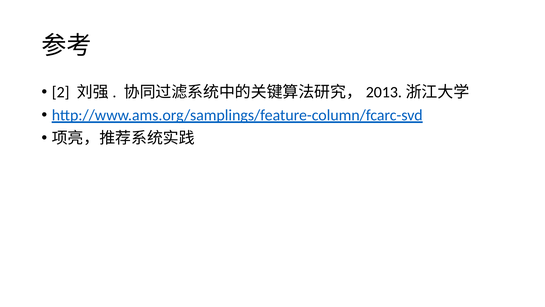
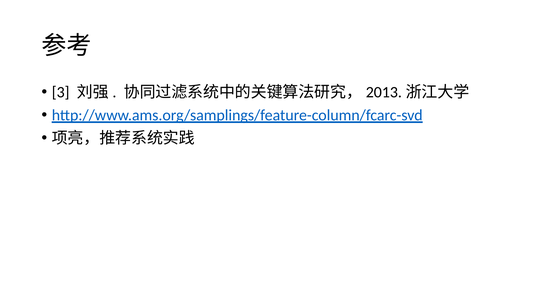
2: 2 -> 3
